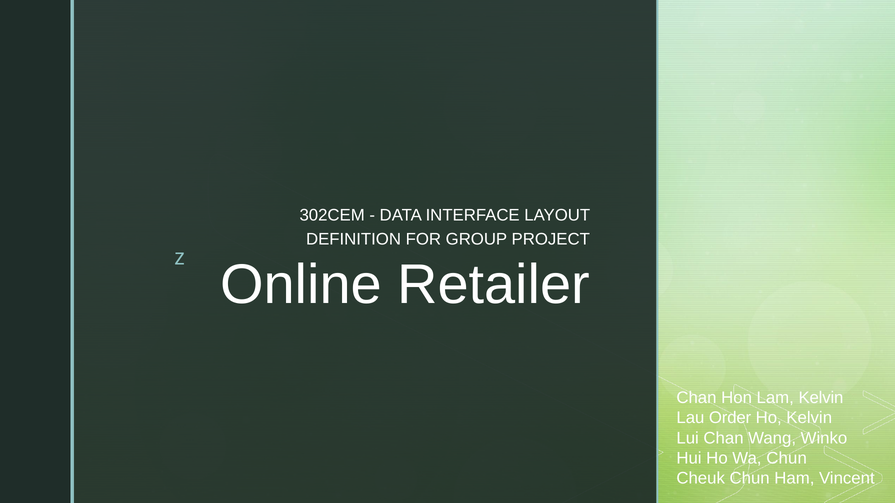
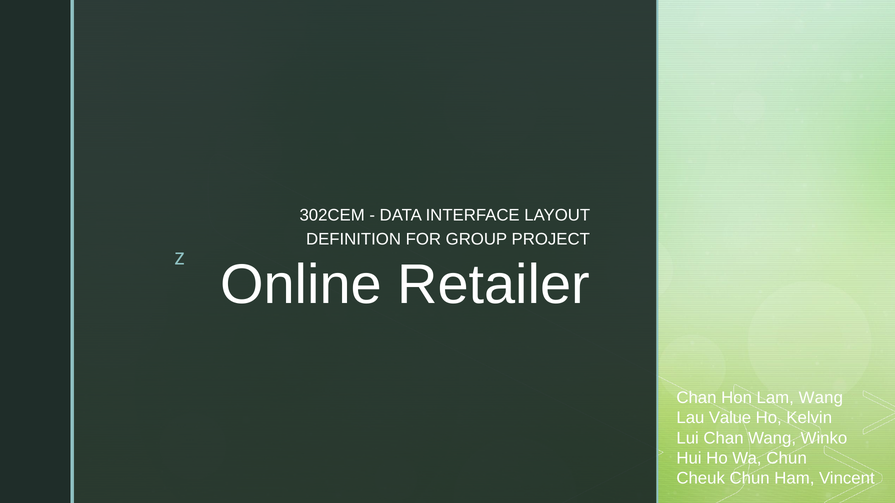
Lam Kelvin: Kelvin -> Wang
Order: Order -> Value
